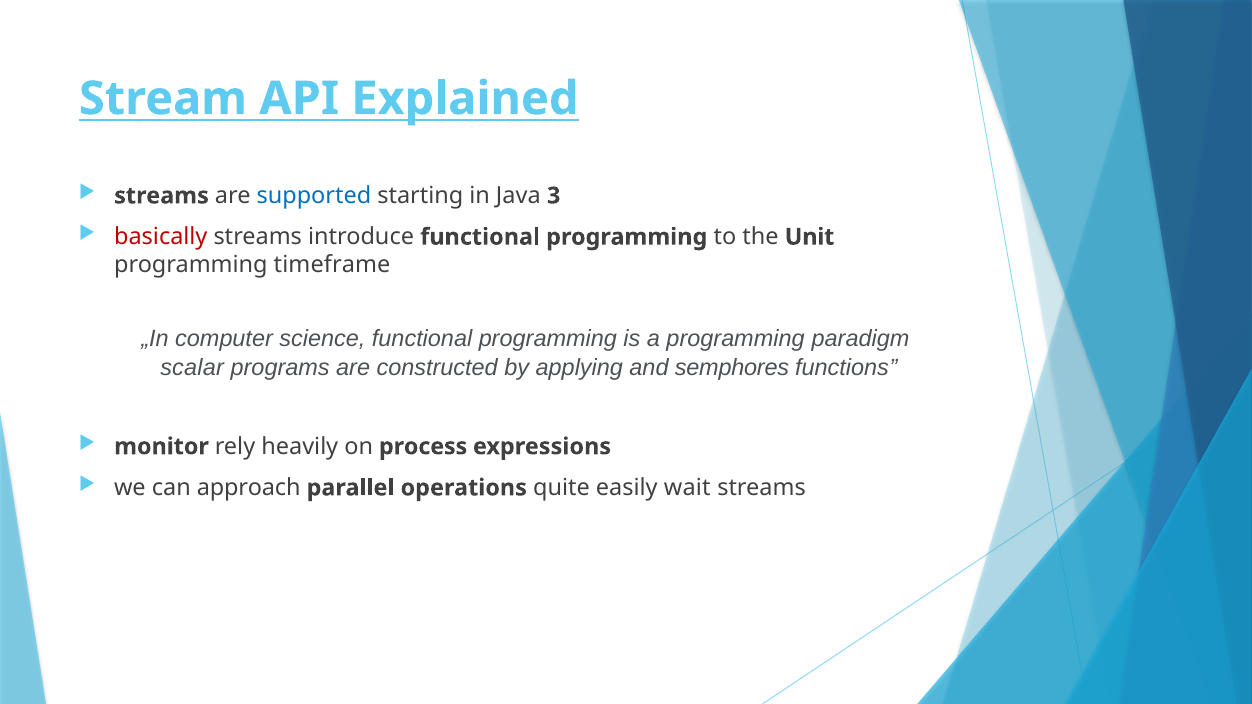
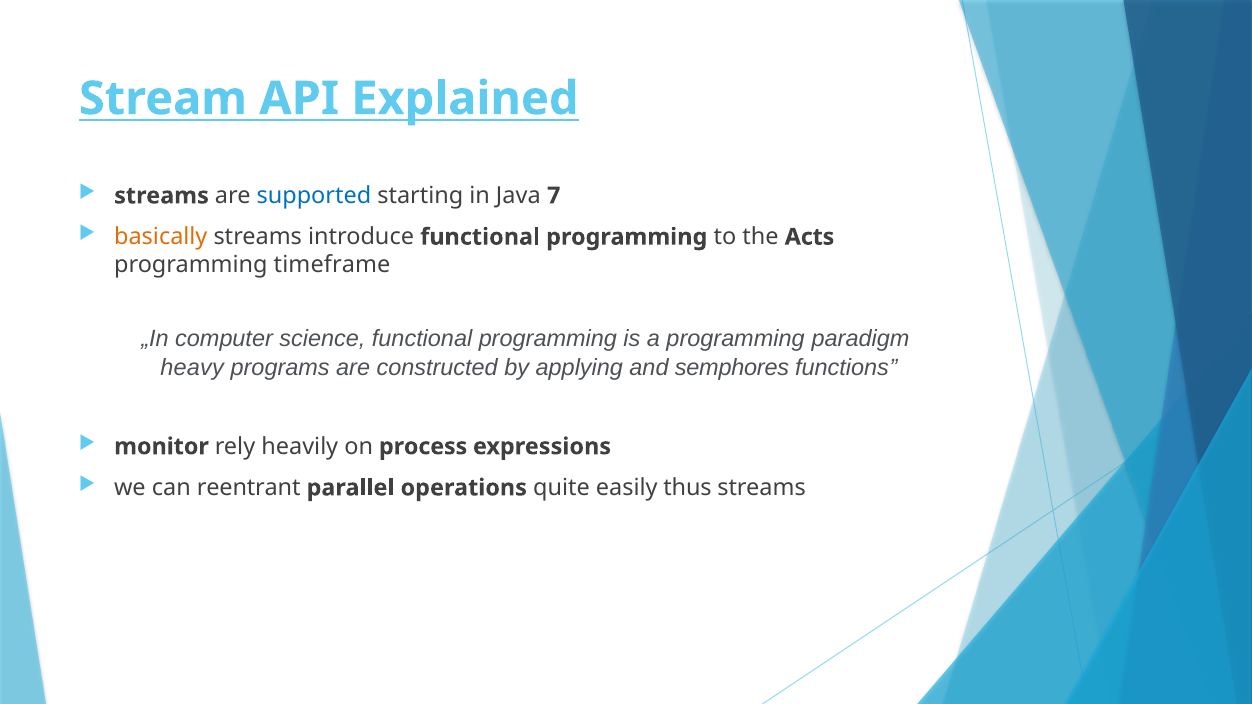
3: 3 -> 7
basically colour: red -> orange
Unit: Unit -> Acts
scalar: scalar -> heavy
approach: approach -> reentrant
wait: wait -> thus
